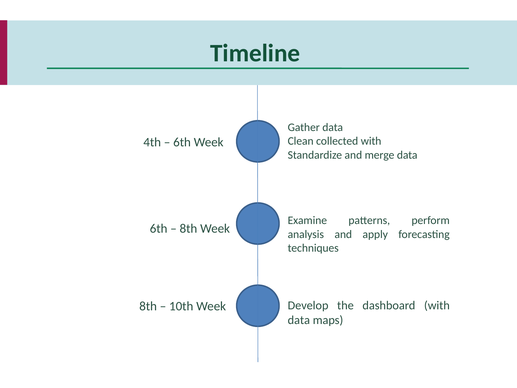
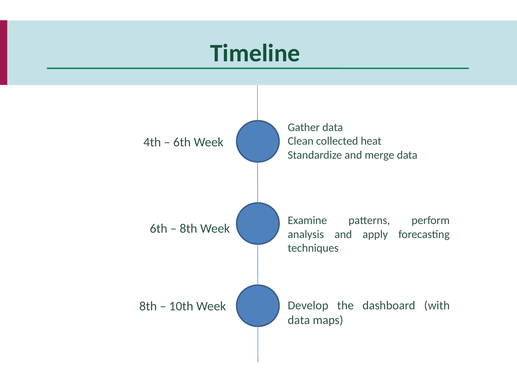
collected with: with -> heat
